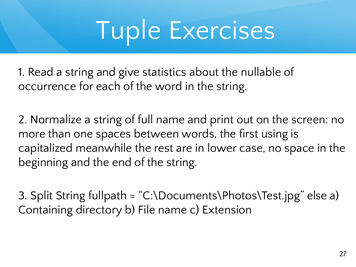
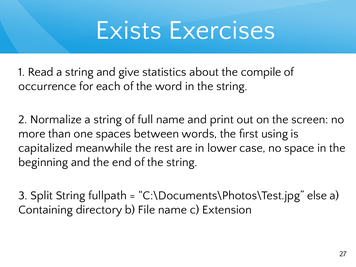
Tuple: Tuple -> Exists
nullable: nullable -> compile
